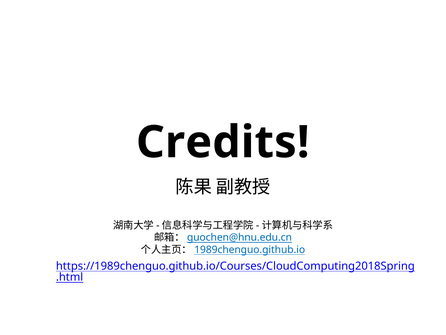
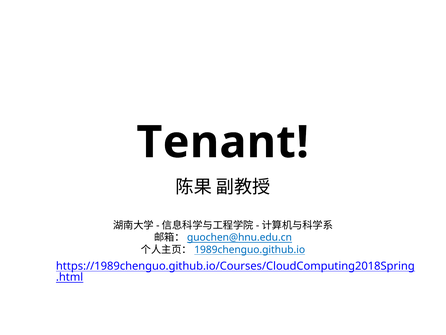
Credits: Credits -> Tenant
